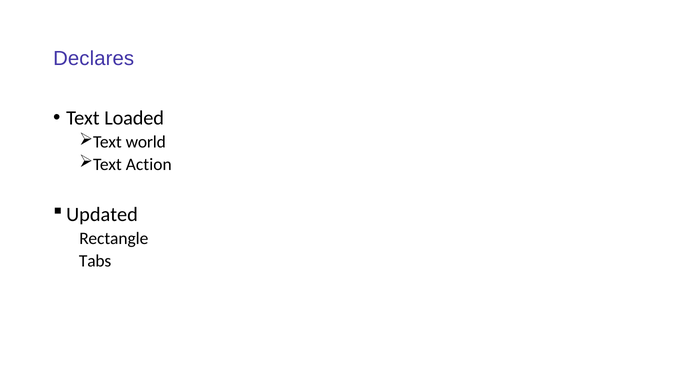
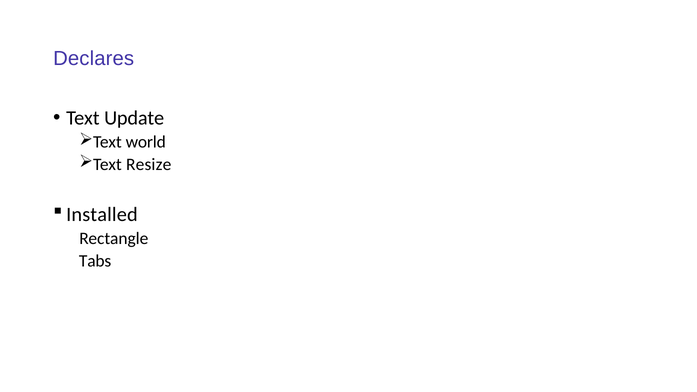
Loaded: Loaded -> Update
Action: Action -> Resize
Updated: Updated -> Installed
